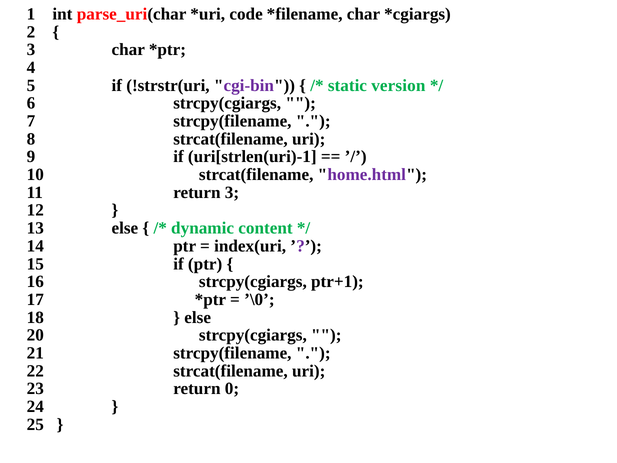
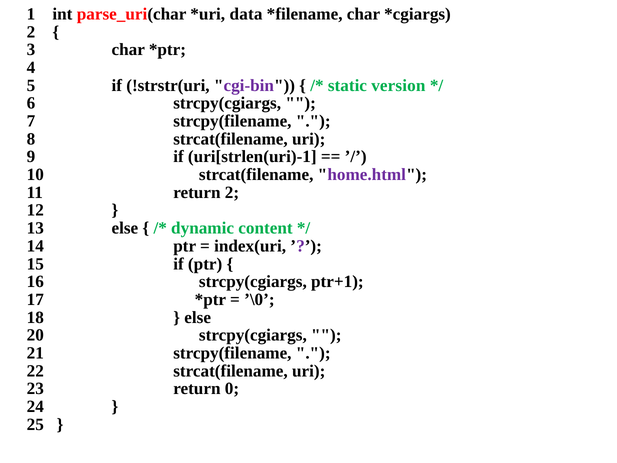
code: code -> data
return 3: 3 -> 2
